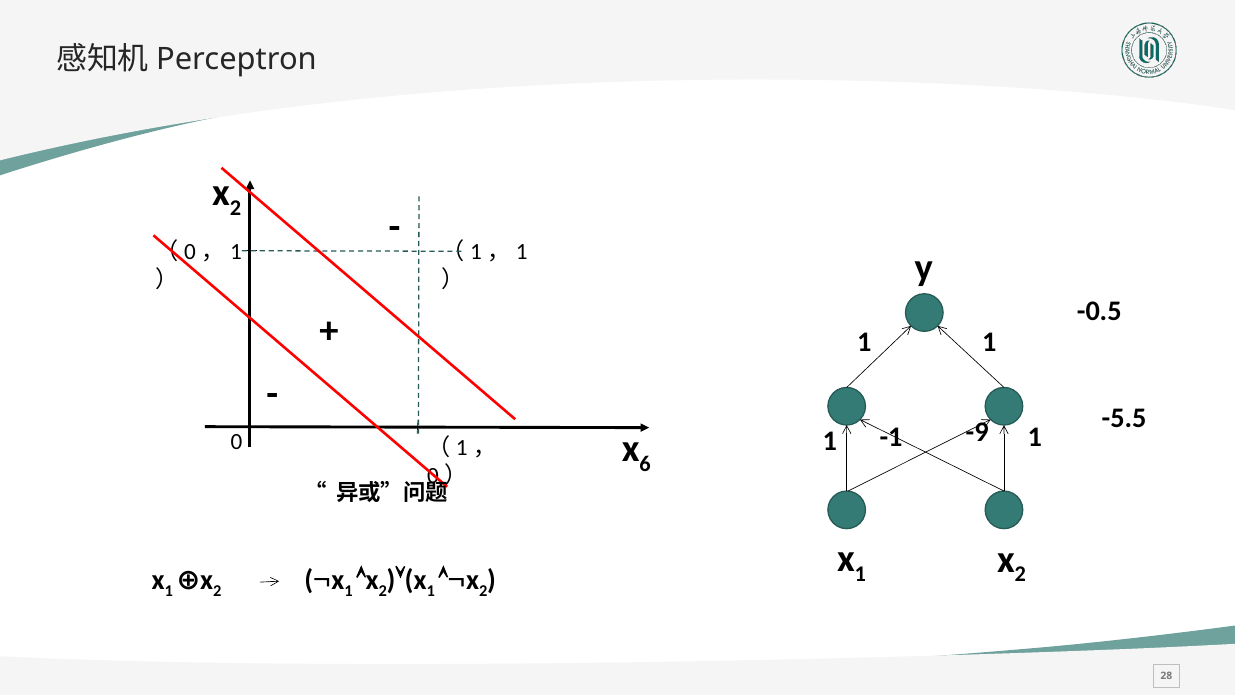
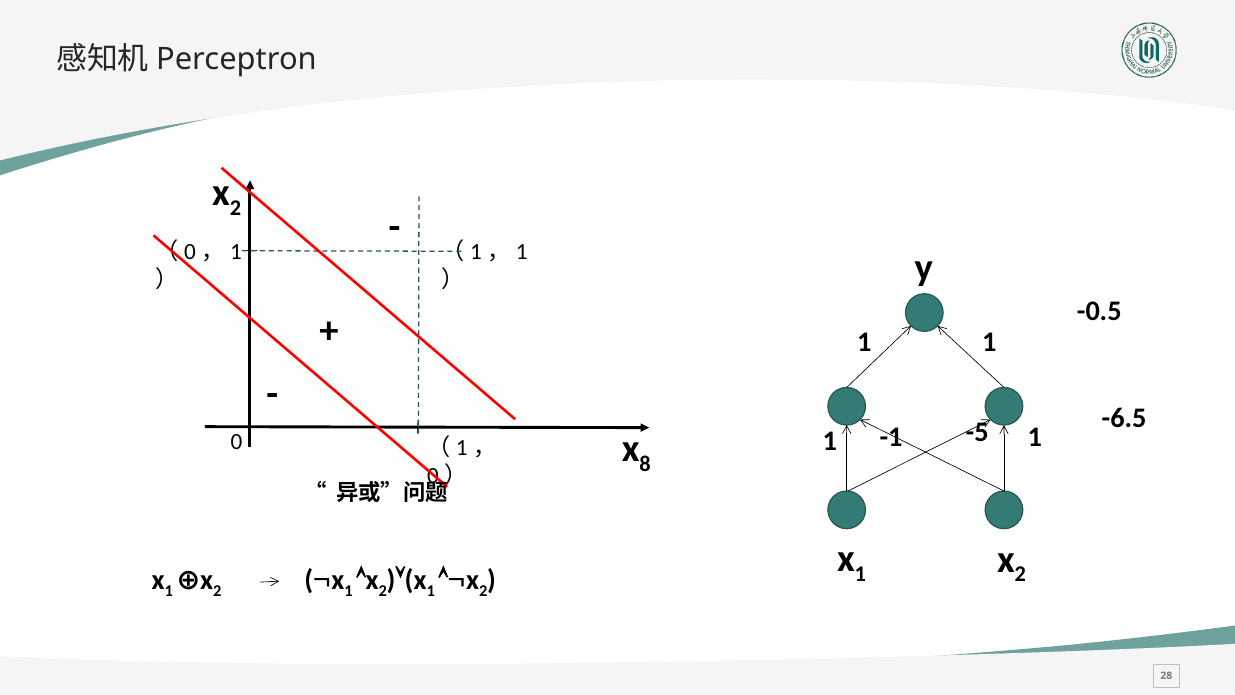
-5.5: -5.5 -> -6.5
-9: -9 -> -5
6: 6 -> 8
